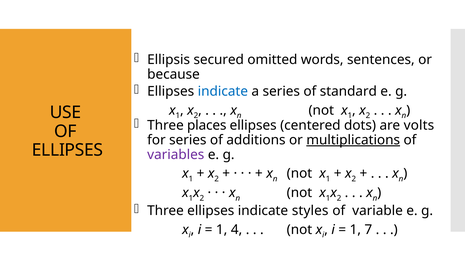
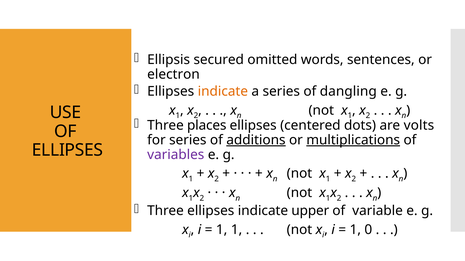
because: because -> electron
indicate at (223, 92) colour: blue -> orange
standard: standard -> dangling
additions underline: none -> present
styles: styles -> upper
1 4: 4 -> 1
7: 7 -> 0
